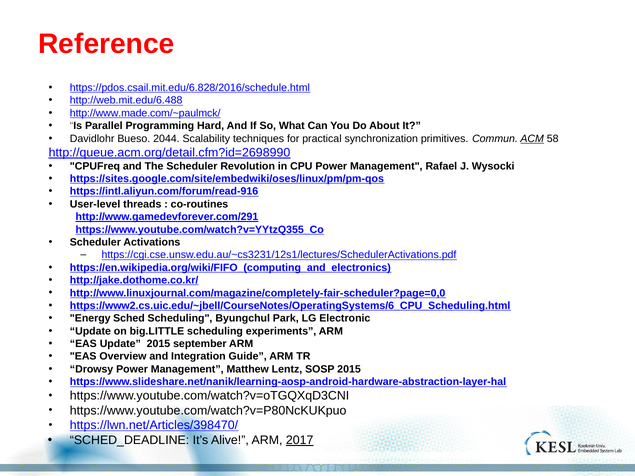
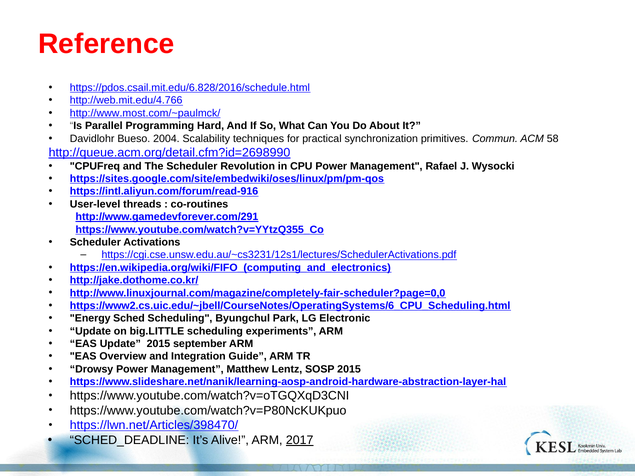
http://web.mit.edu/6.488: http://web.mit.edu/6.488 -> http://web.mit.edu/4.766
http://www.made.com/~paulmck/: http://www.made.com/~paulmck/ -> http://www.most.com/~paulmck/
2044: 2044 -> 2004
ACM underline: present -> none
